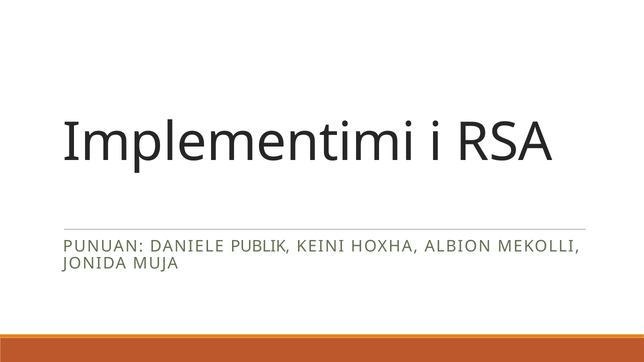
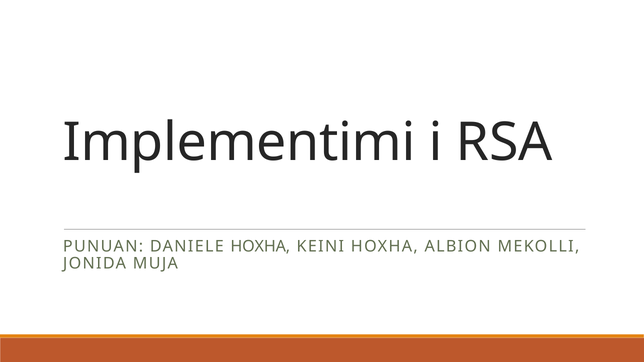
DANIELE PUBLIK: PUBLIK -> HOXHA
